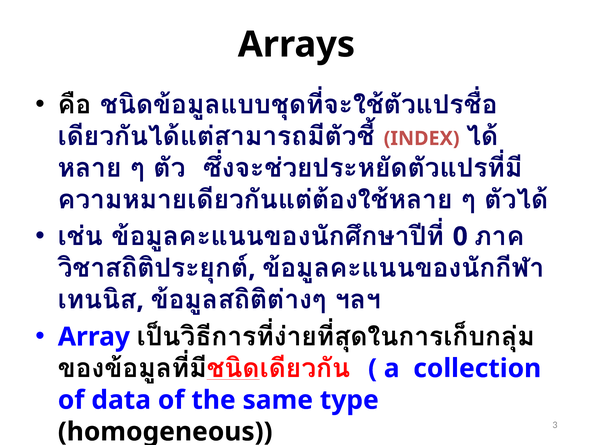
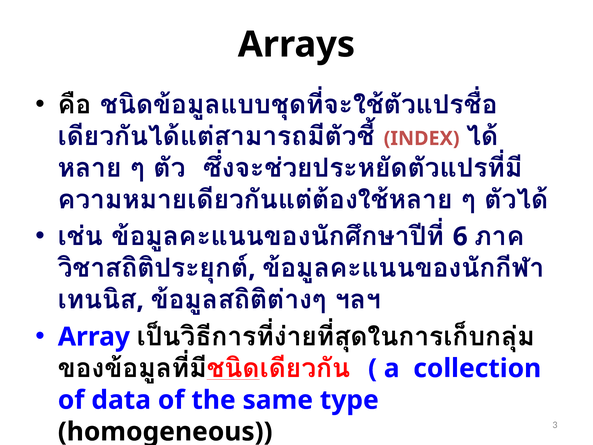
0: 0 -> 6
